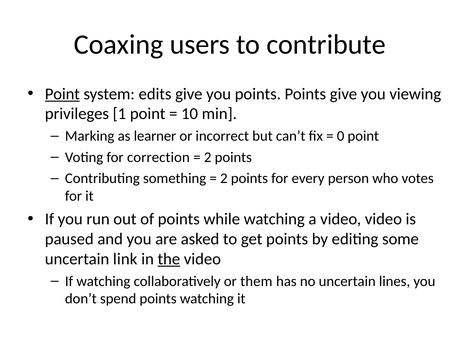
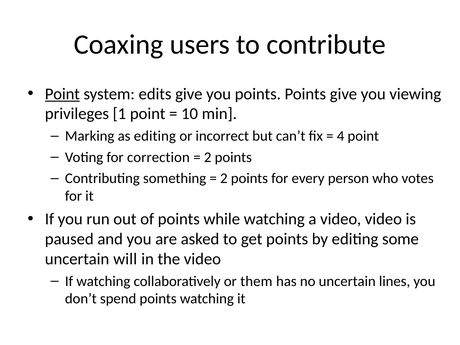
as learner: learner -> editing
0: 0 -> 4
link: link -> will
the underline: present -> none
